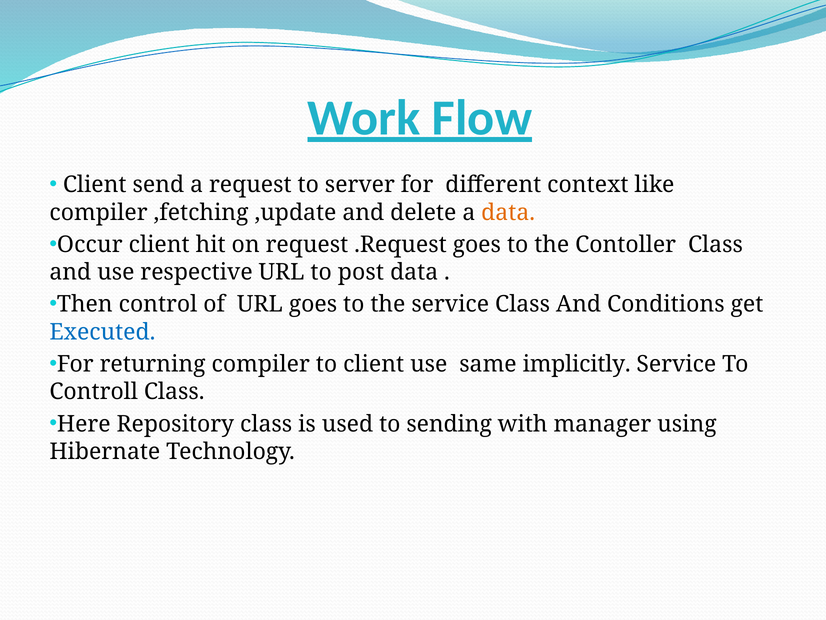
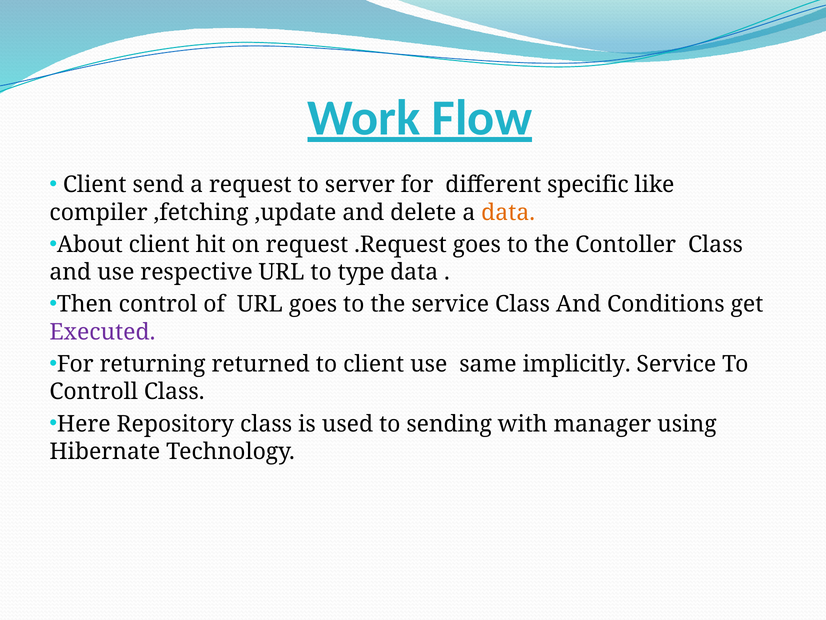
context: context -> specific
Occur: Occur -> About
post: post -> type
Executed colour: blue -> purple
returning compiler: compiler -> returned
